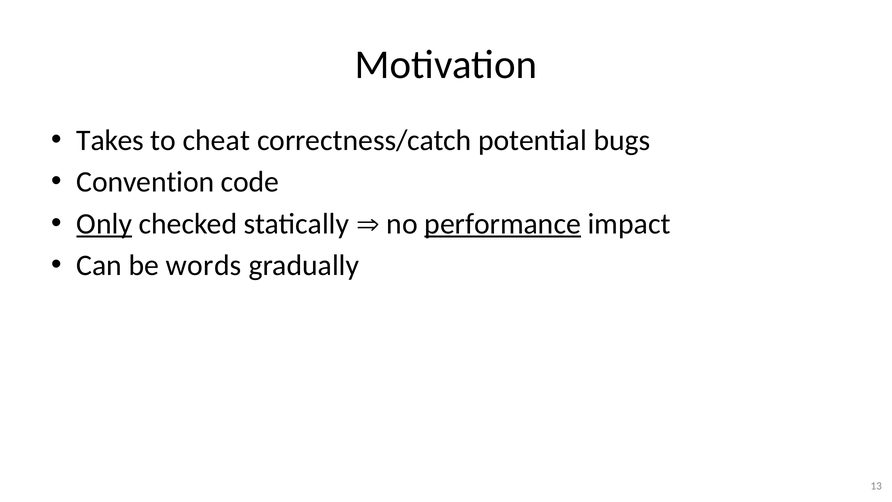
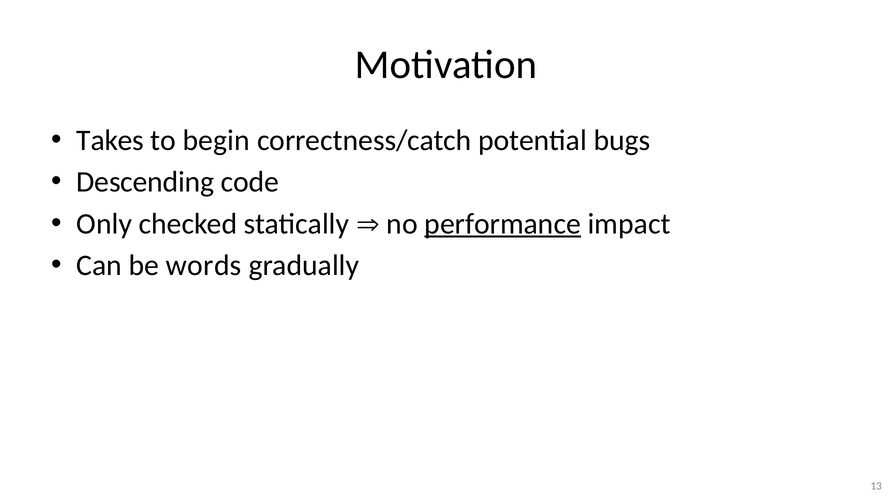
cheat: cheat -> begin
Convention: Convention -> Descending
Only underline: present -> none
